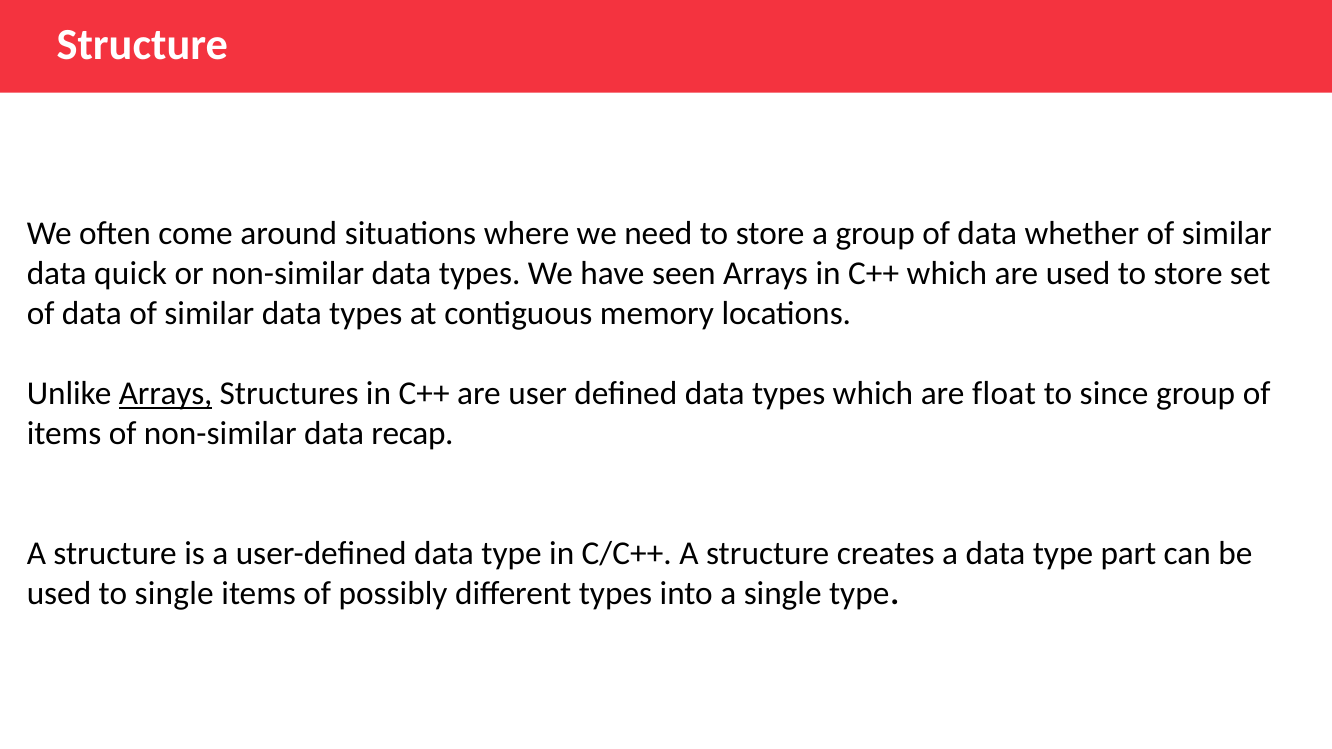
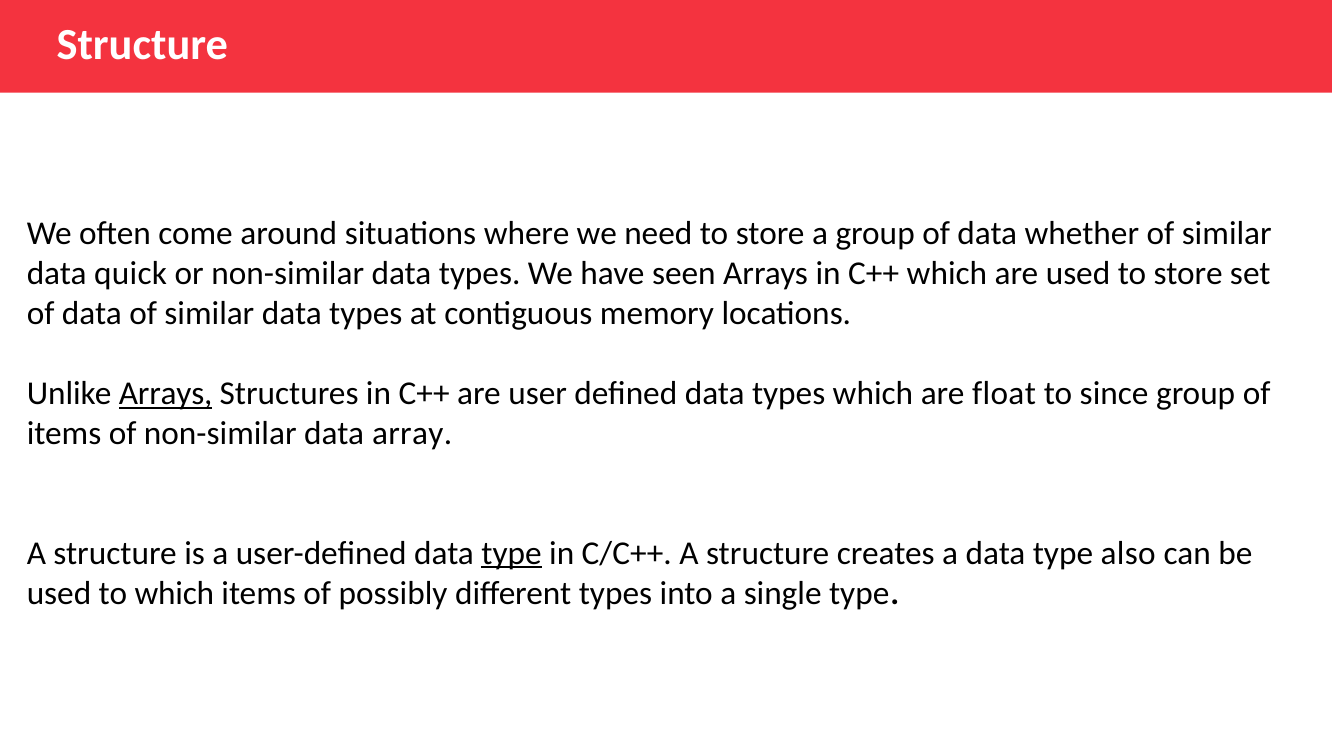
recap: recap -> array
type at (512, 553) underline: none -> present
part: part -> also
to single: single -> which
